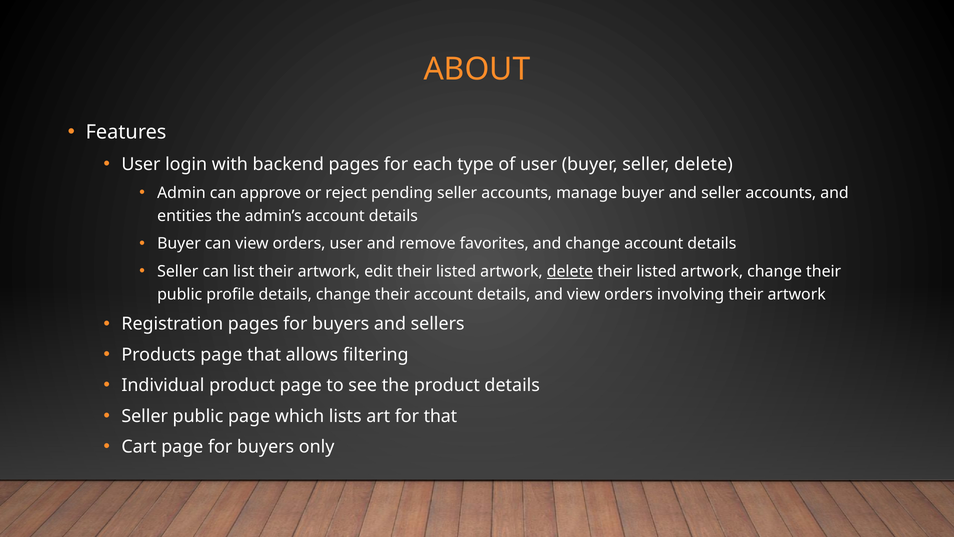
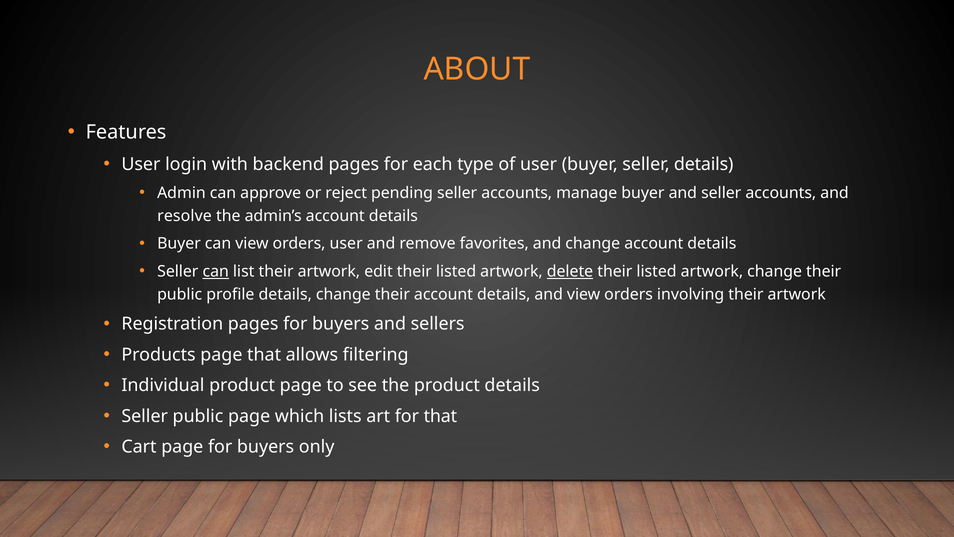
seller delete: delete -> details
entities: entities -> resolve
can at (216, 271) underline: none -> present
